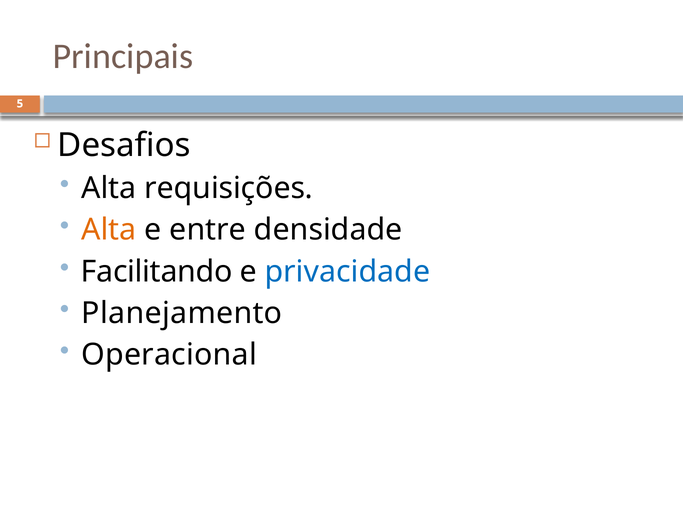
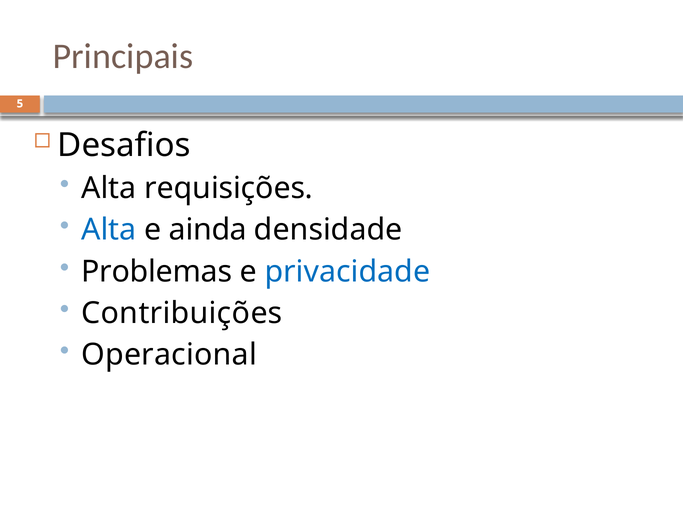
Alta at (109, 230) colour: orange -> blue
entre: entre -> ainda
Facilitando: Facilitando -> Problemas
Planejamento: Planejamento -> Contribuições
